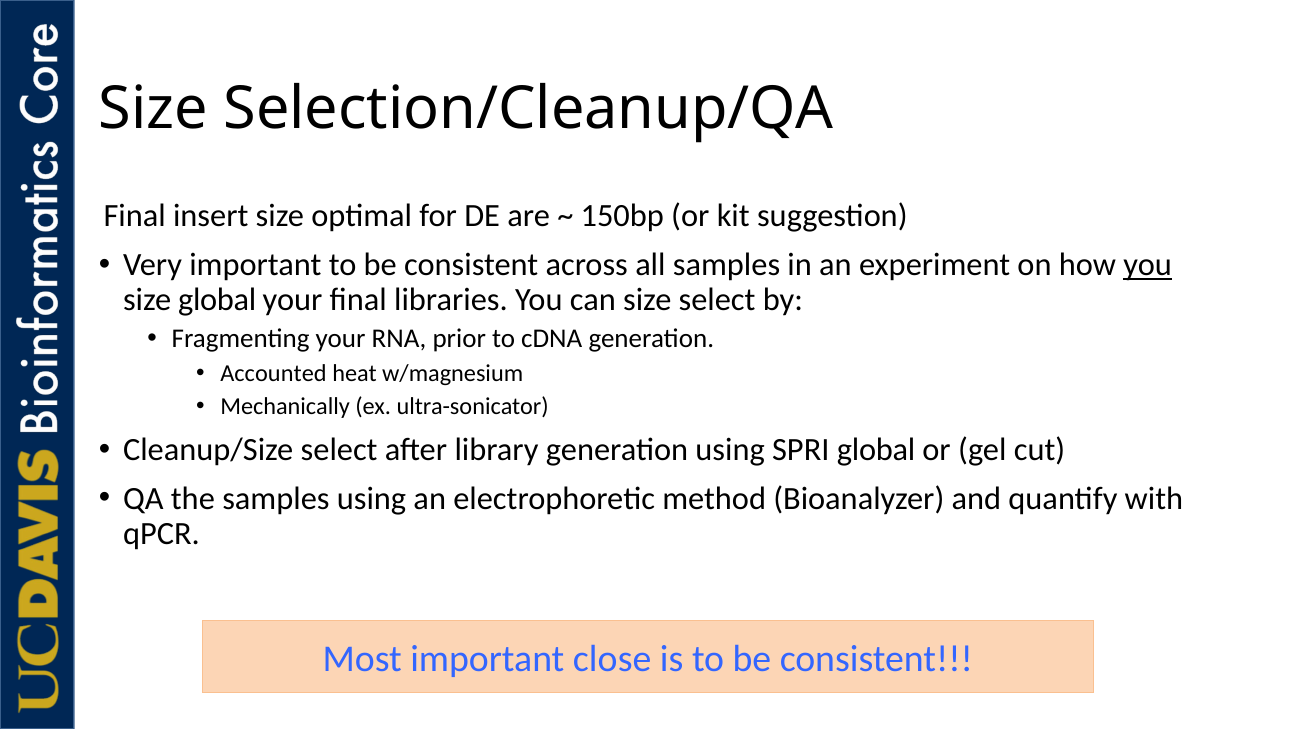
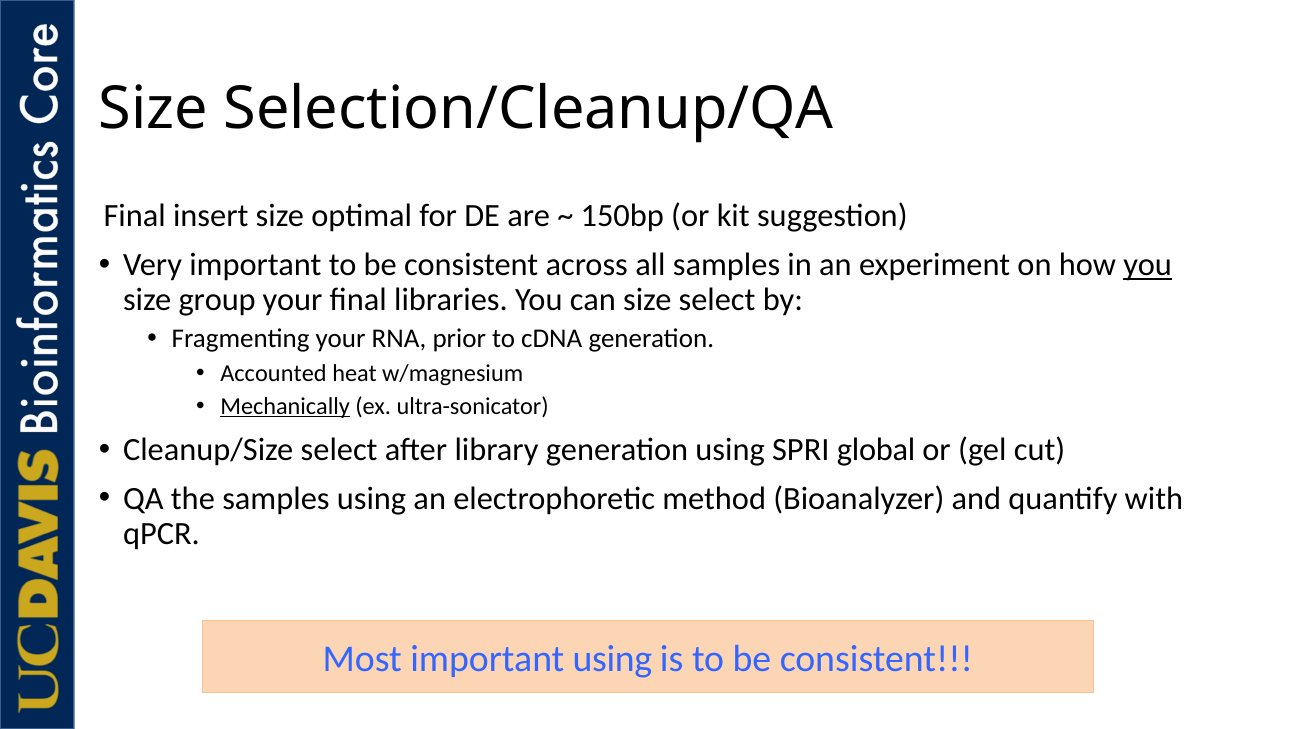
size global: global -> group
Mechanically underline: none -> present
important close: close -> using
